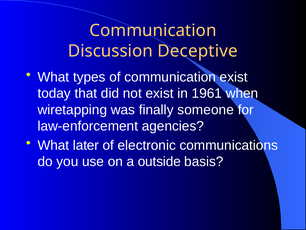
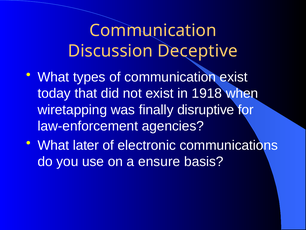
1961: 1961 -> 1918
someone: someone -> disruptive
outside: outside -> ensure
